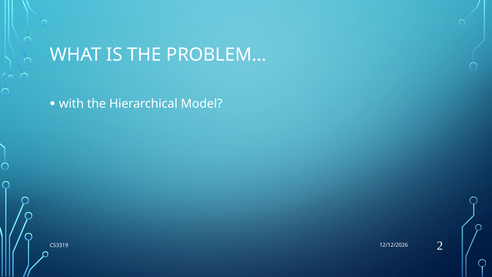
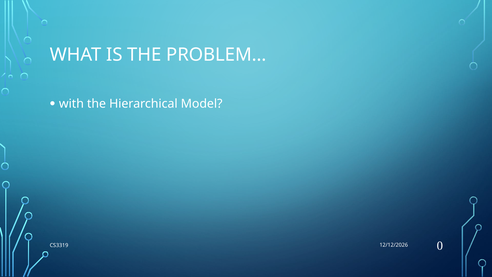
2: 2 -> 0
